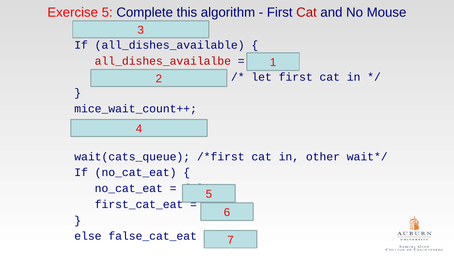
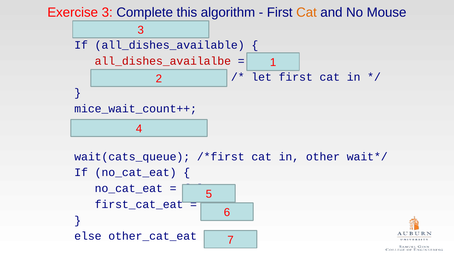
Exercise 5: 5 -> 3
Cat at (306, 12) colour: red -> orange
false_cat_eat: false_cat_eat -> other_cat_eat
